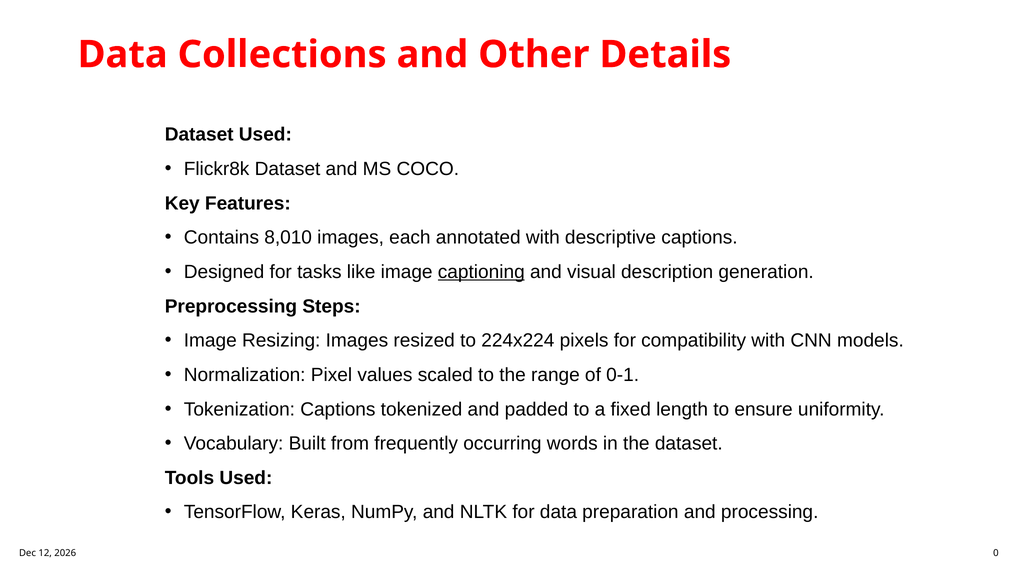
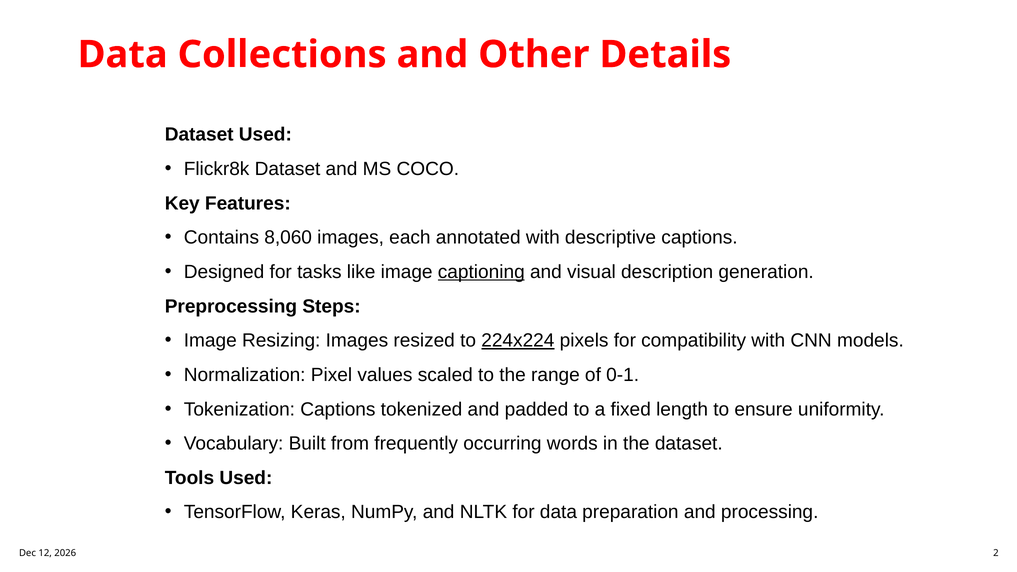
8,010: 8,010 -> 8,060
224x224 underline: none -> present
0: 0 -> 2
